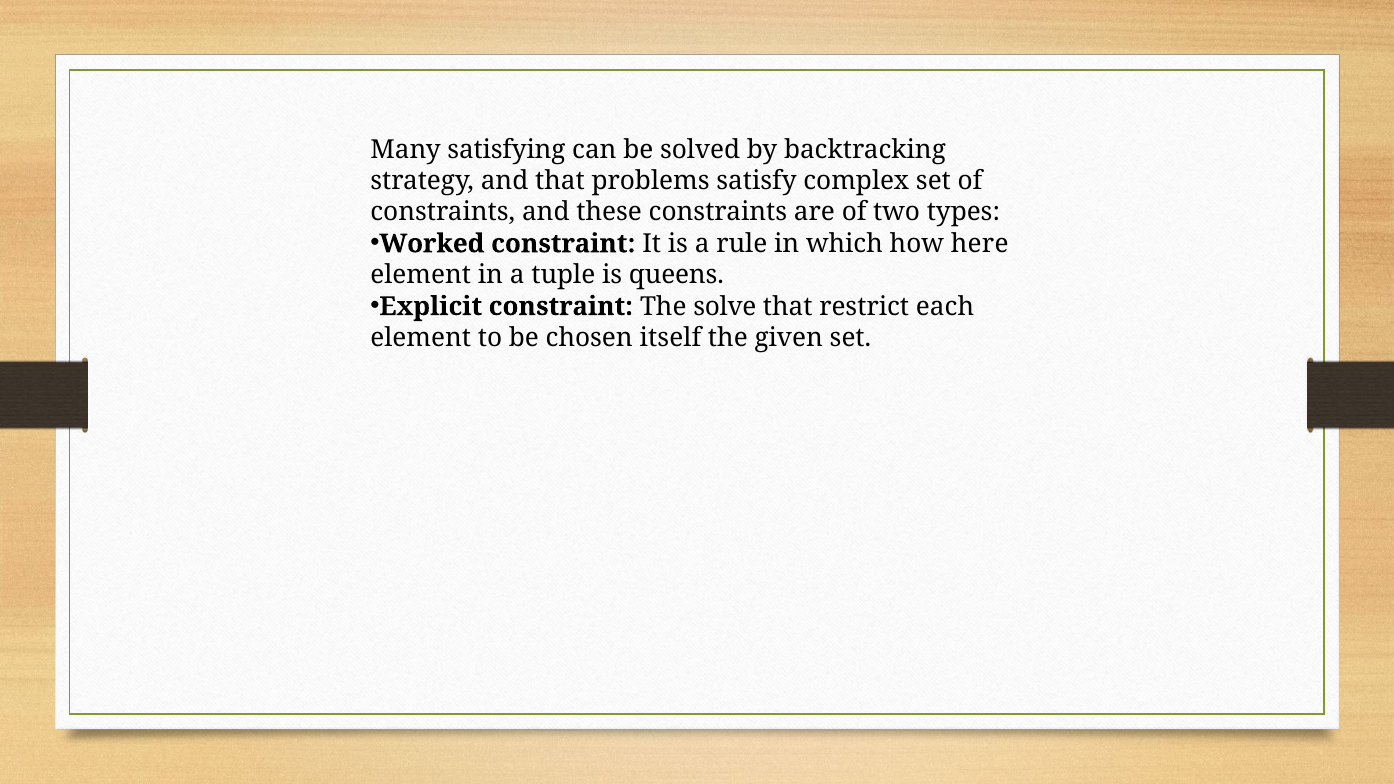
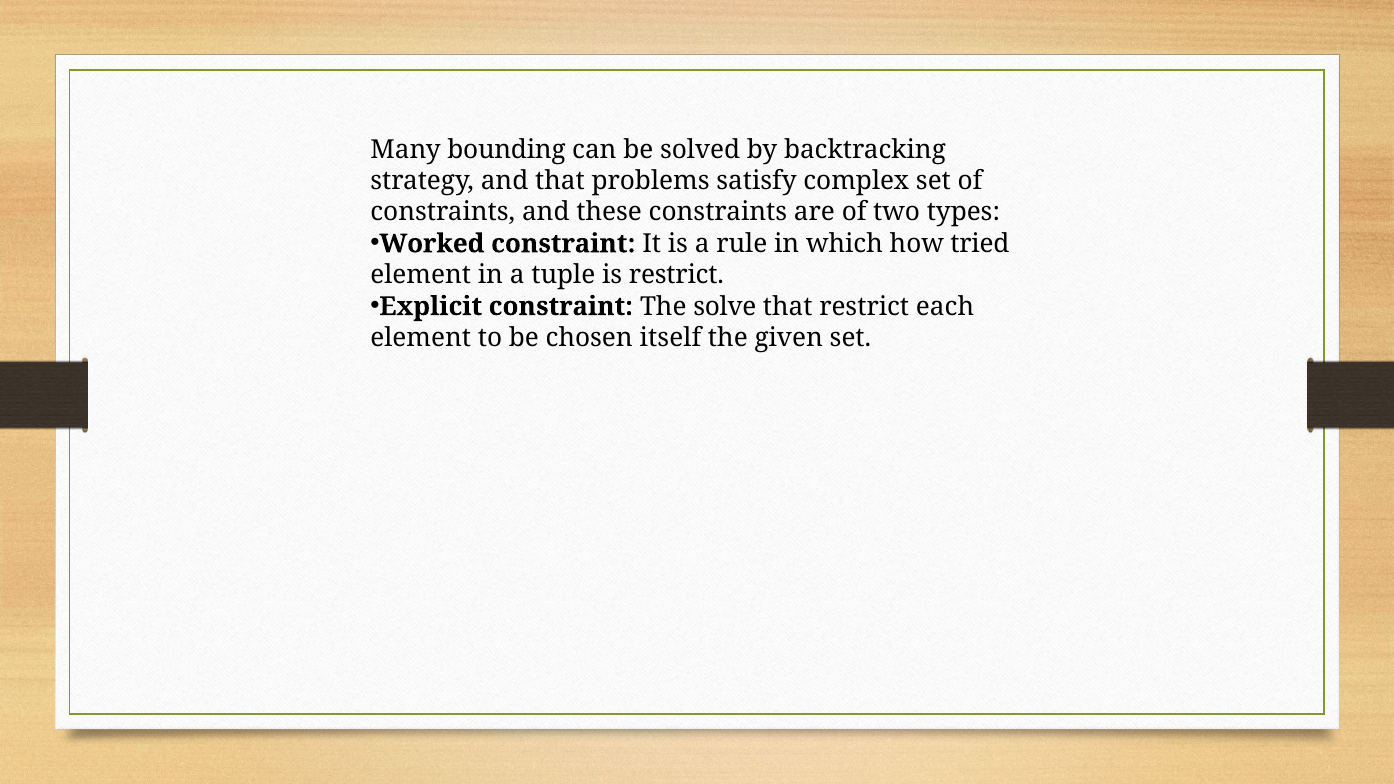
satisfying: satisfying -> bounding
here: here -> tried
is queens: queens -> restrict
